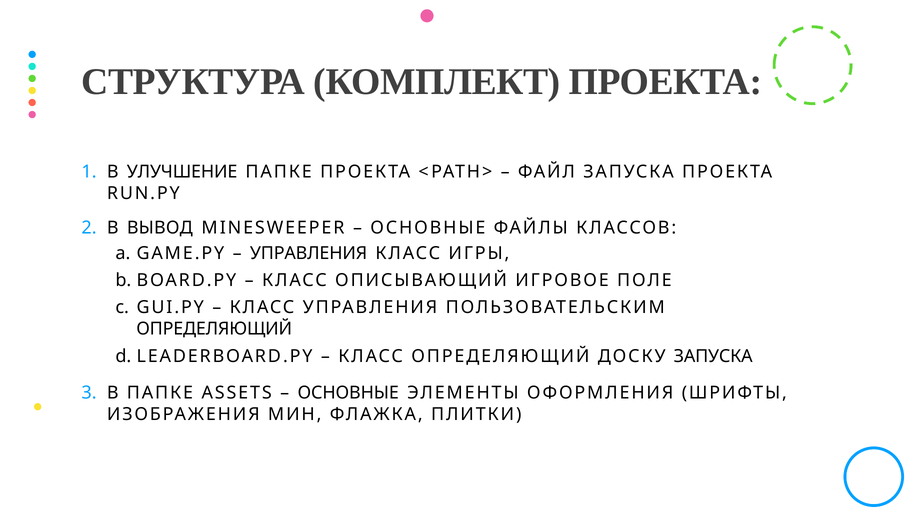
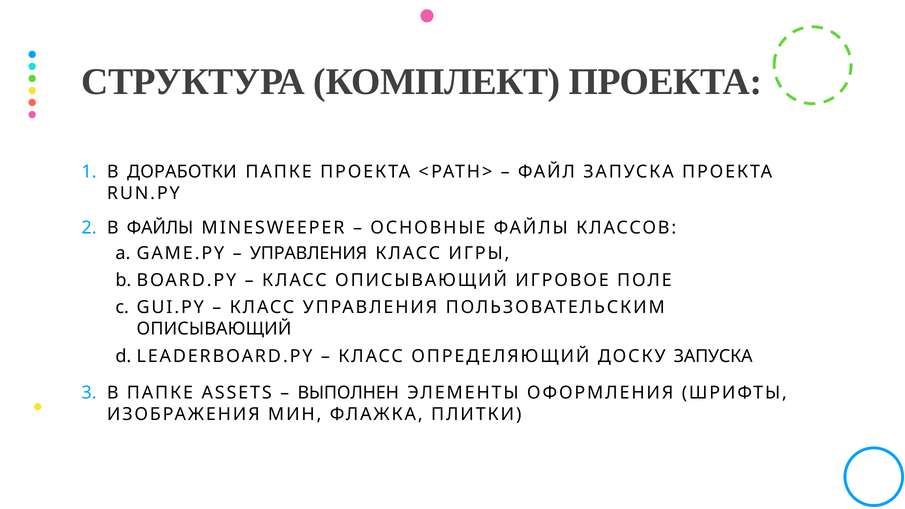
УЛУЧШЕНИЕ: УЛУЧШЕНИЕ -> ДОРАБОТКИ
В ВЫВОД: ВЫВОД -> ФАЙЛЫ
ОПРЕДЕЛЯЮЩИЙ at (214, 329): ОПРЕДЕЛЯЮЩИЙ -> ОПИСЫВАЮЩИЙ
ОСНОВНЫЕ at (348, 393): ОСНОВНЫЕ -> ВЫПОЛНЕН
